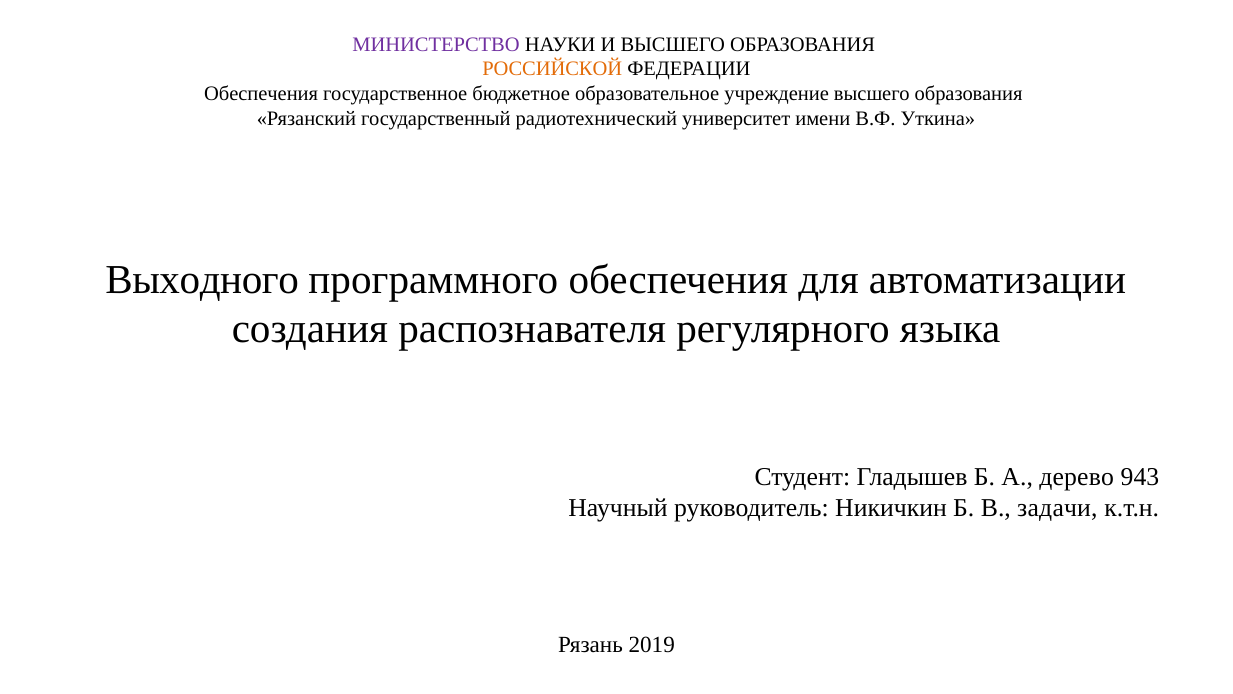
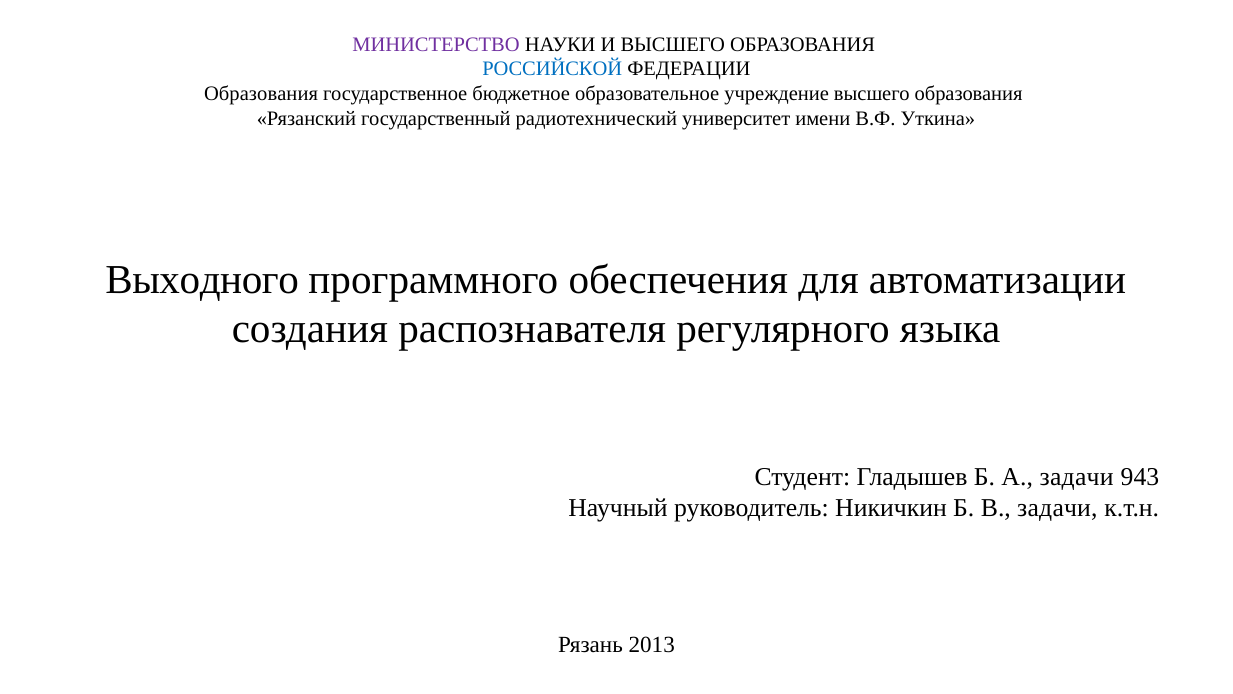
РОССИЙСКОЙ colour: orange -> blue
Обеспечения at (261, 94): Обеспечения -> Образования
А дерево: дерево -> задачи
2019: 2019 -> 2013
